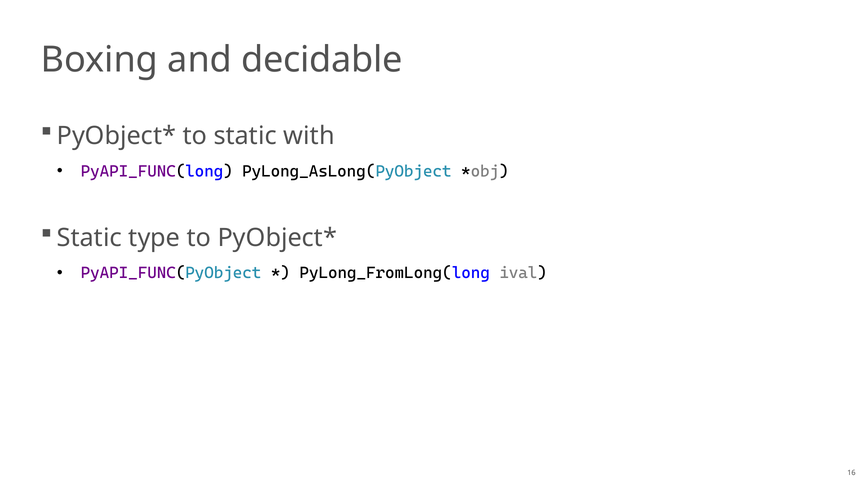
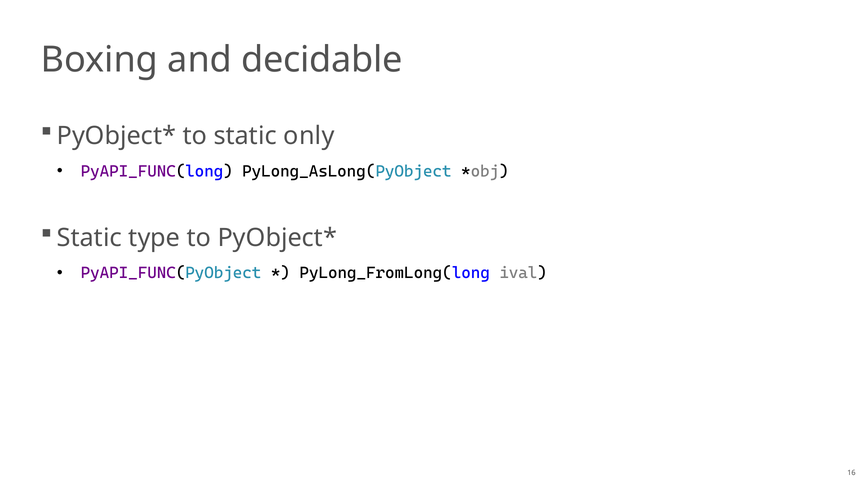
with: with -> only
